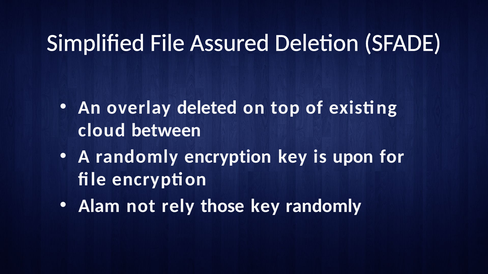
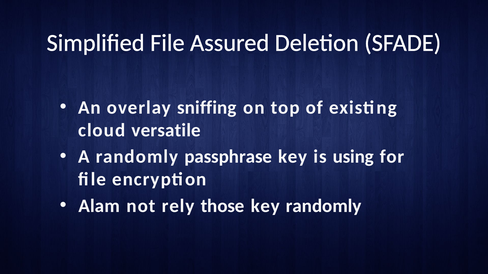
deleted: deleted -> sniffing
between: between -> versatile
randomly encryption: encryption -> passphrase
upon: upon -> using
